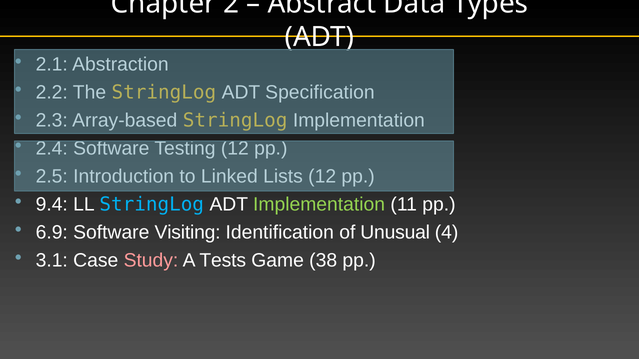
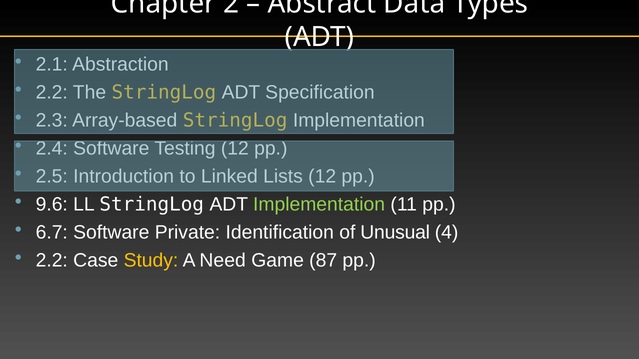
9.4: 9.4 -> 9.6
StringLog at (152, 205) colour: light blue -> white
6.9: 6.9 -> 6.7
Visiting: Visiting -> Private
3.1 at (52, 261): 3.1 -> 2.2
Study colour: pink -> yellow
Tests: Tests -> Need
38: 38 -> 87
